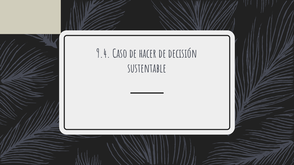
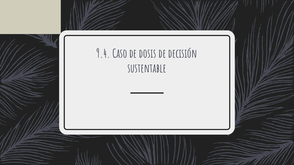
hacer: hacer -> dosis
